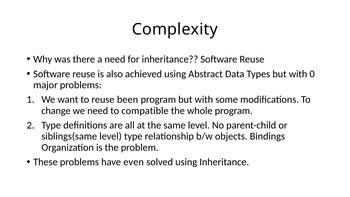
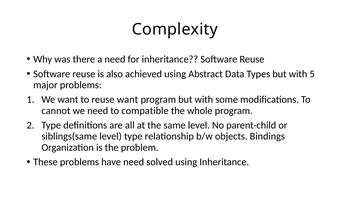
0: 0 -> 5
reuse been: been -> want
change: change -> cannot
have even: even -> need
